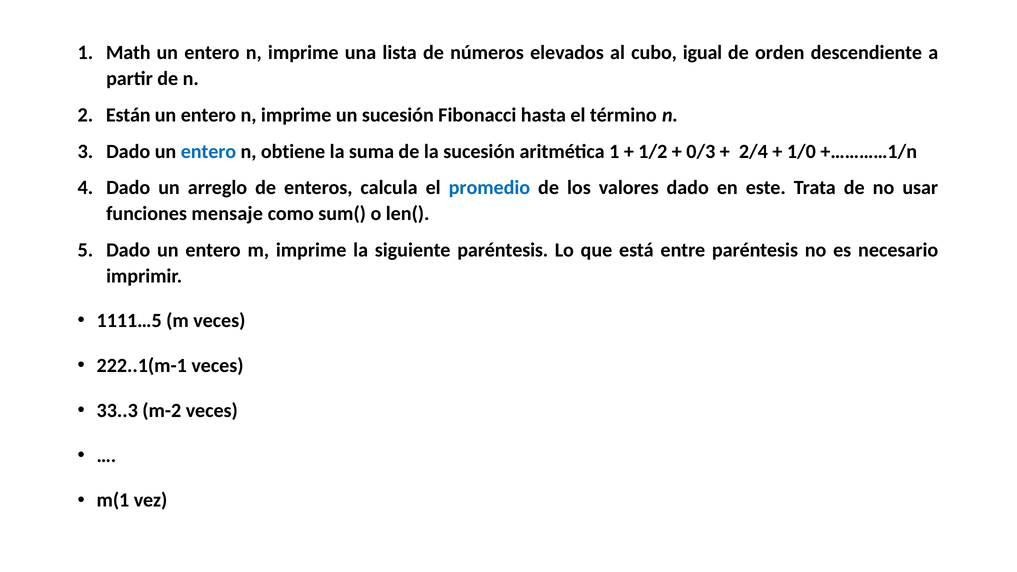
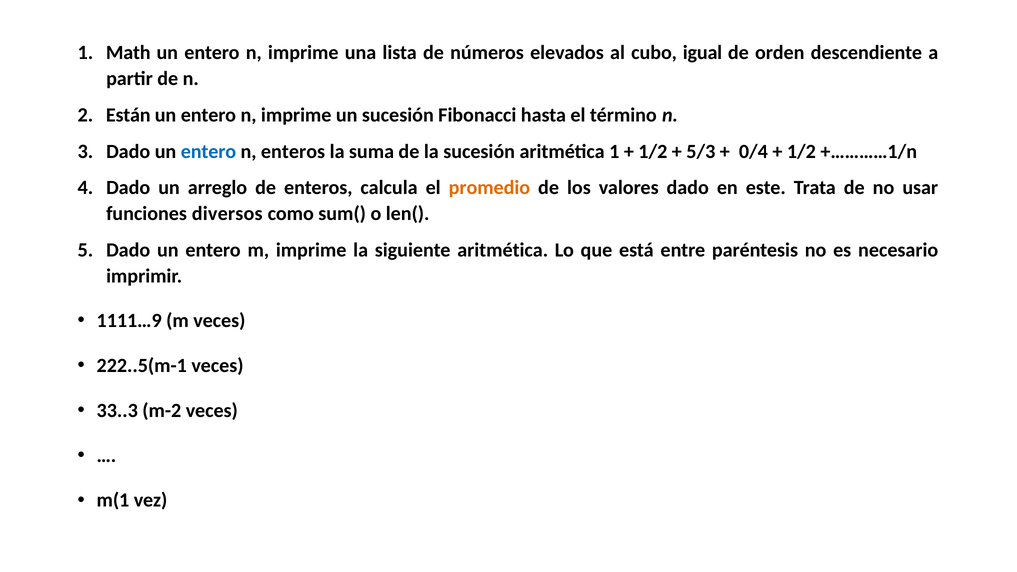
n obtiene: obtiene -> enteros
0/3: 0/3 -> 5/3
2/4: 2/4 -> 0/4
1/0 at (801, 151): 1/0 -> 1/2
promedio colour: blue -> orange
mensaje: mensaje -> diversos
siguiente paréntesis: paréntesis -> aritmética
1111…5: 1111…5 -> 1111…9
222..1(m-1: 222..1(m-1 -> 222..5(m-1
